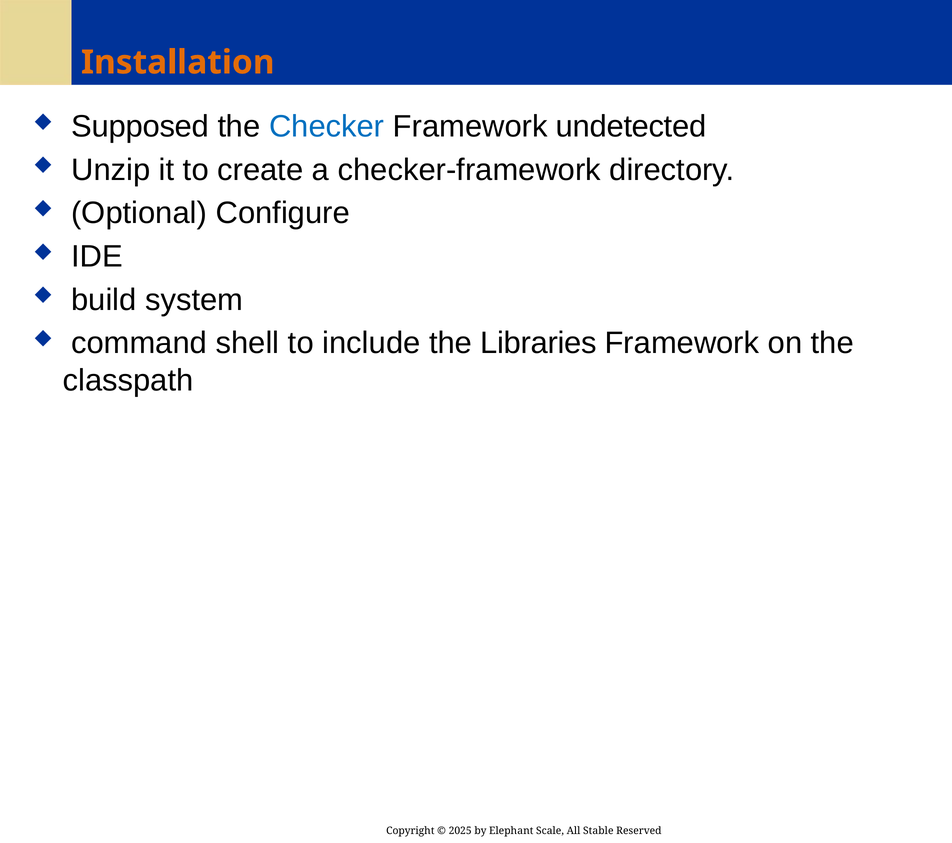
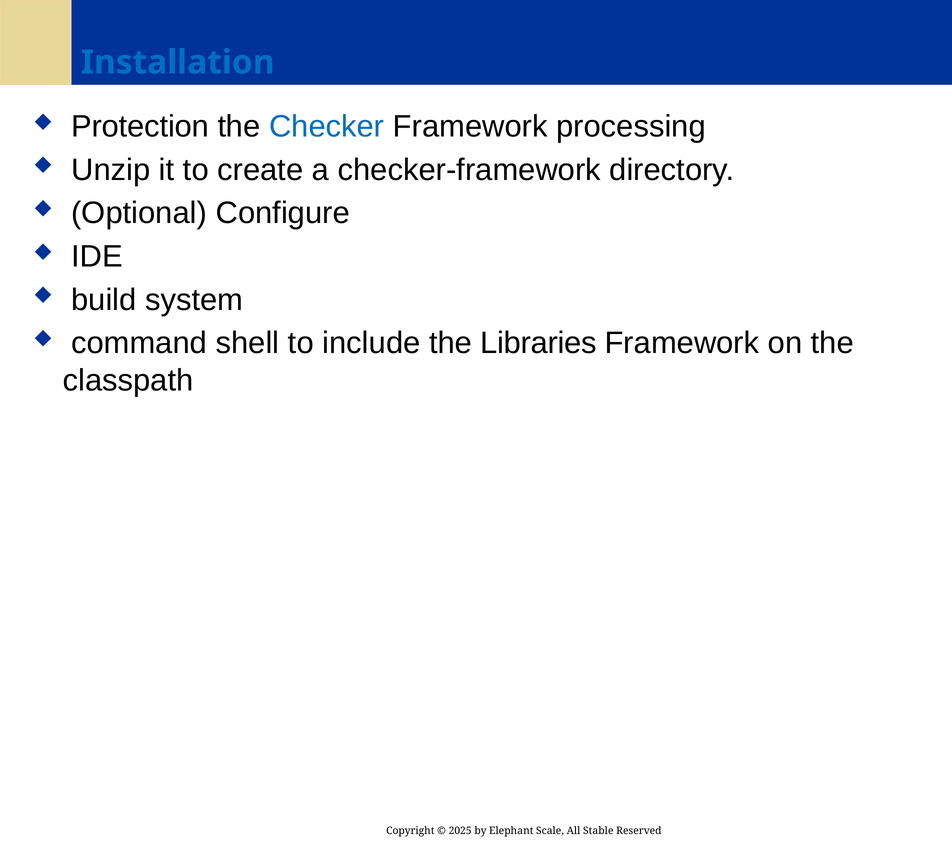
Installation colour: orange -> blue
Supposed: Supposed -> Protection
undetected: undetected -> processing
